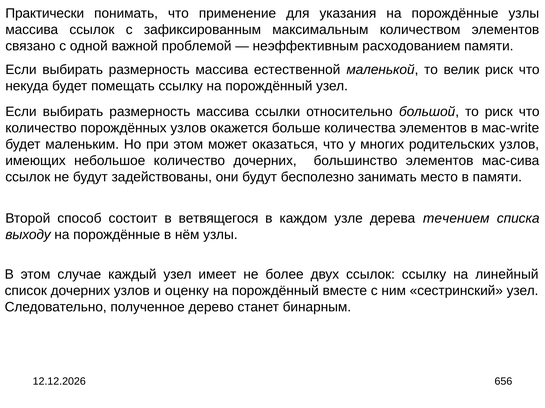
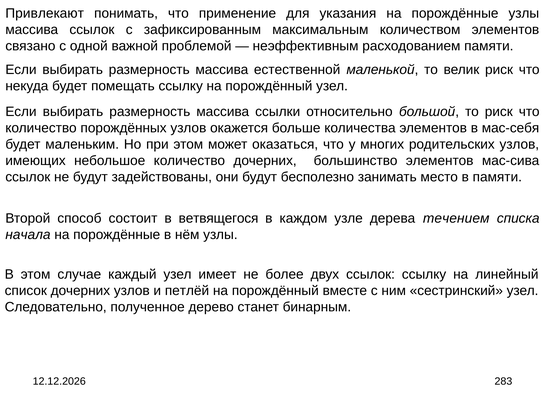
Практически: Практически -> Привлекают
мас-write: мас-write -> мас-себя
выходу: выходу -> начала
оценку: оценку -> петлёй
656: 656 -> 283
